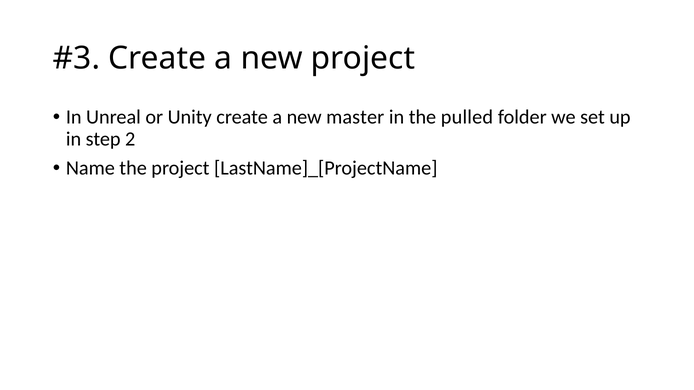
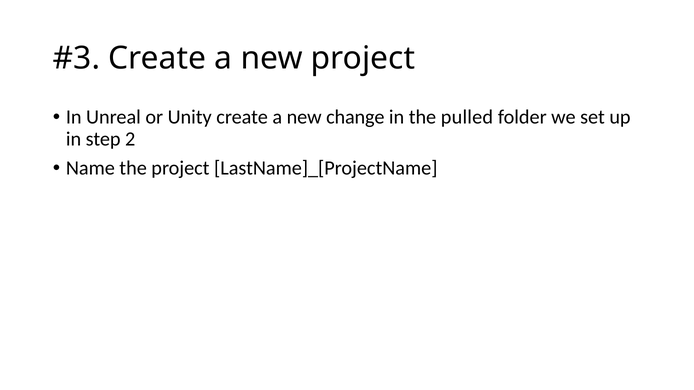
master: master -> change
